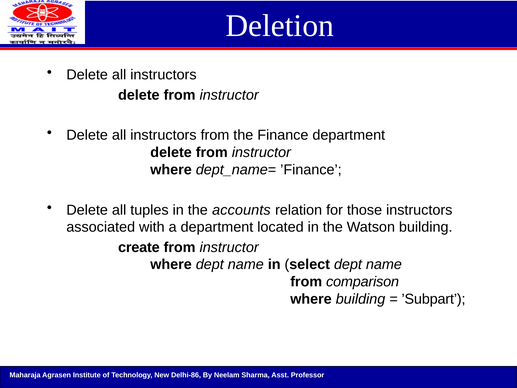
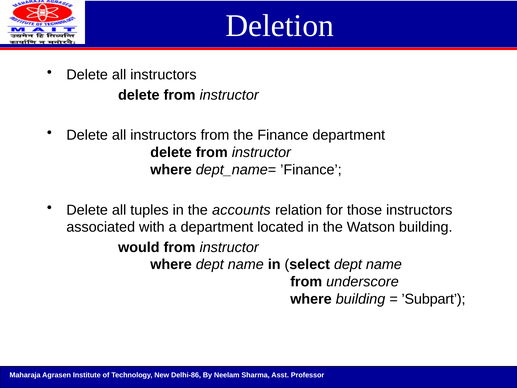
create: create -> would
comparison: comparison -> underscore
